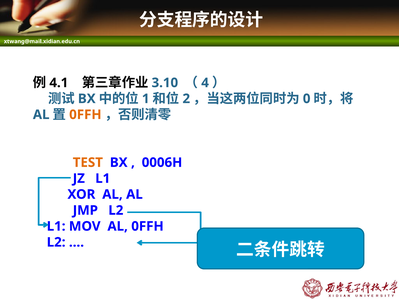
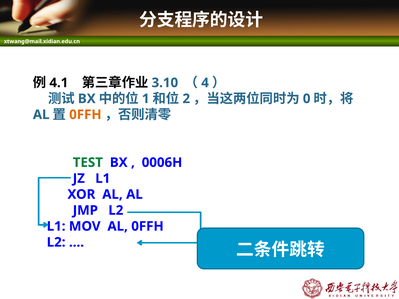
TEST colour: orange -> green
